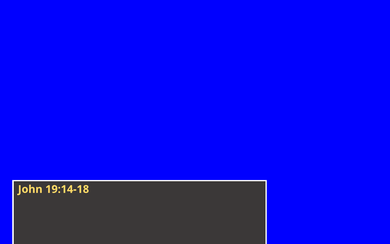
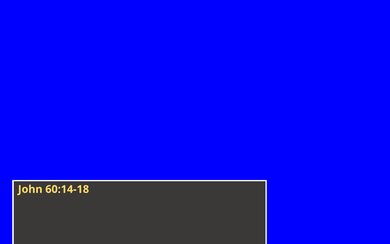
19:14-18: 19:14-18 -> 60:14-18
